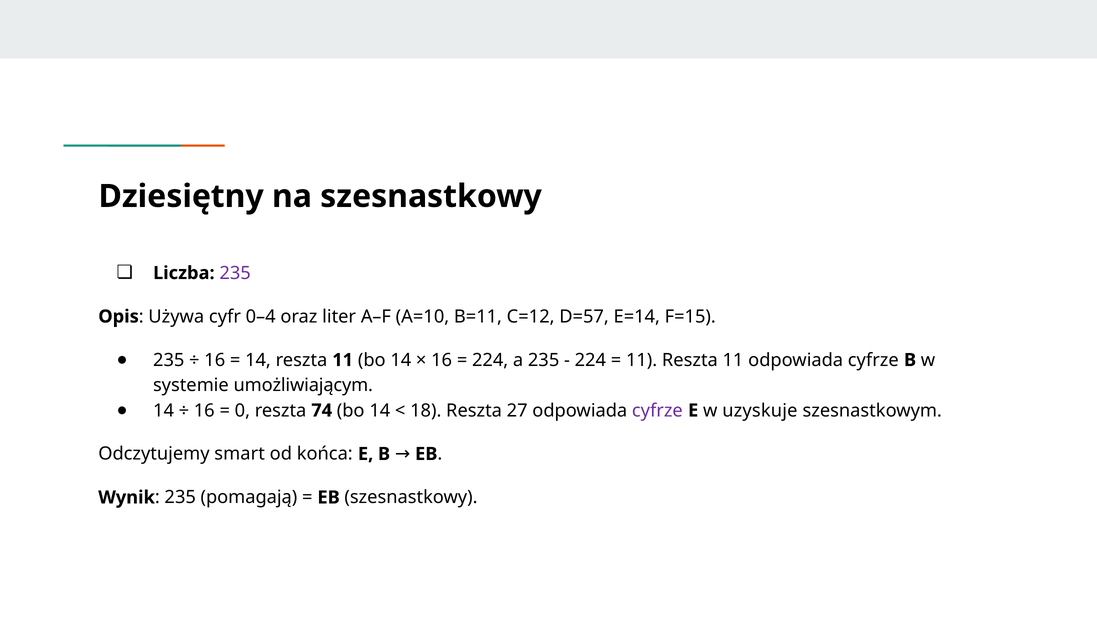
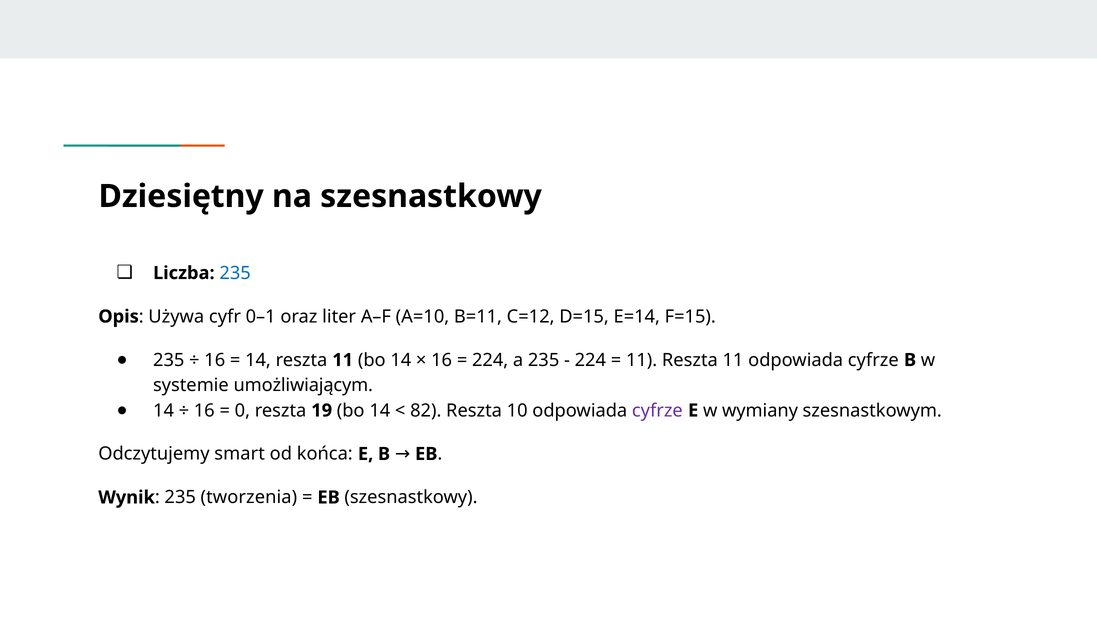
235 at (235, 273) colour: purple -> blue
0–4: 0–4 -> 0–1
D=57: D=57 -> D=15
74: 74 -> 19
18: 18 -> 82
27: 27 -> 10
uzyskuje: uzyskuje -> wymiany
pomagają: pomagają -> tworzenia
